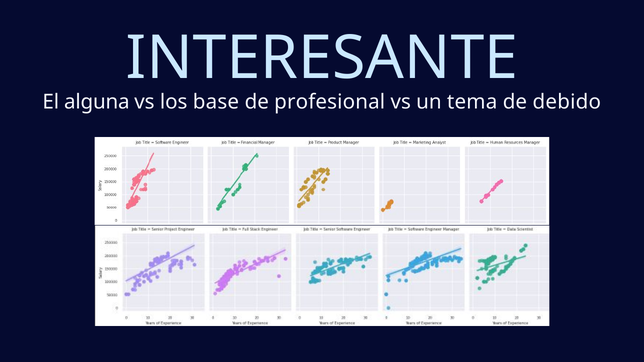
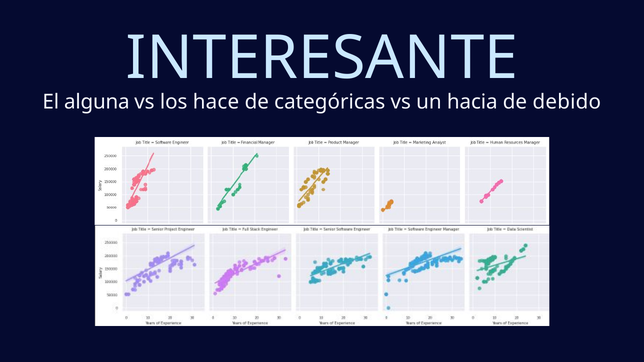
base: base -> hace
profesional: profesional -> categóricas
tema: tema -> hacia
